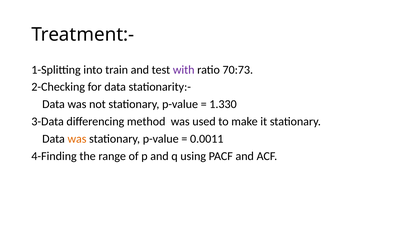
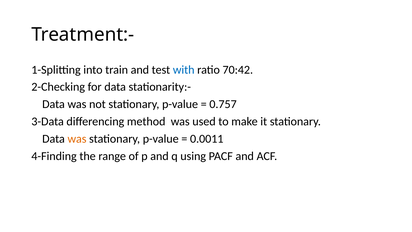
with colour: purple -> blue
70:73: 70:73 -> 70:42
1.330: 1.330 -> 0.757
